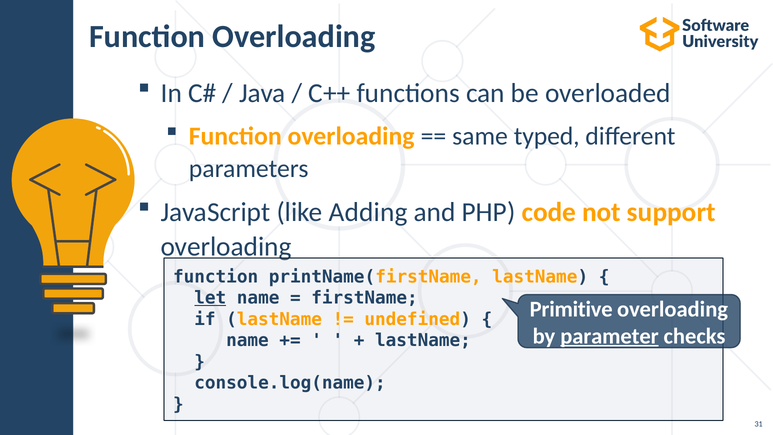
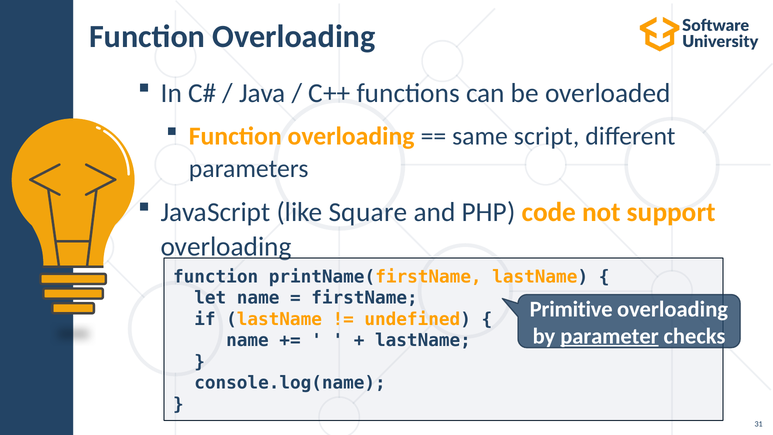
typed: typed -> script
Adding: Adding -> Square
let underline: present -> none
